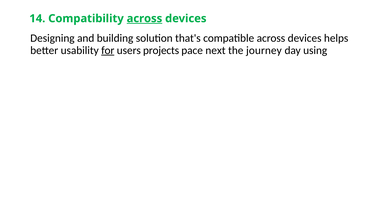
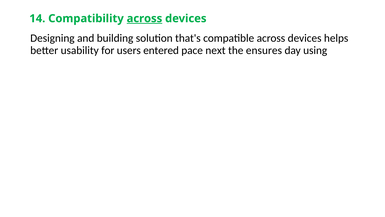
for underline: present -> none
projects: projects -> entered
journey: journey -> ensures
